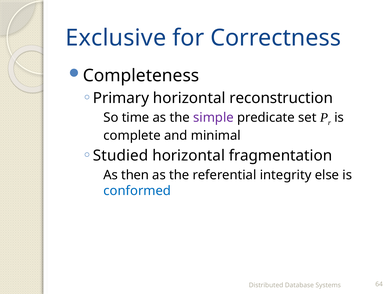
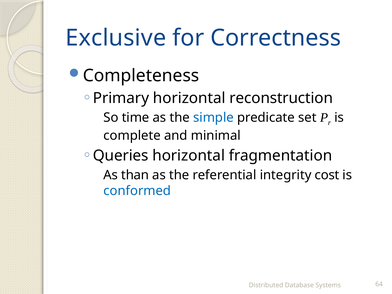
simple colour: purple -> blue
Studied: Studied -> Queries
then: then -> than
else: else -> cost
